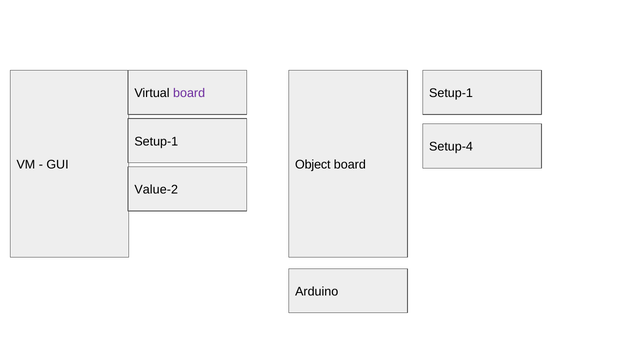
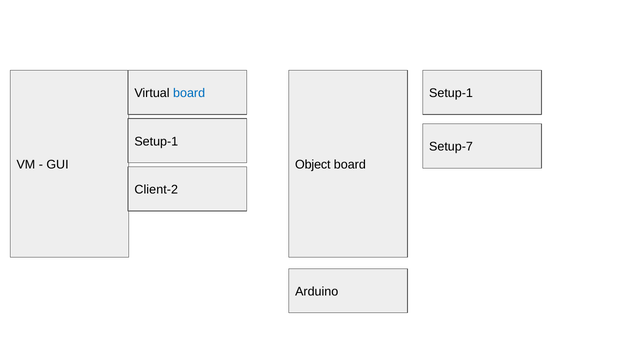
board at (189, 93) colour: purple -> blue
Setup-4: Setup-4 -> Setup-7
Value-2: Value-2 -> Client-2
